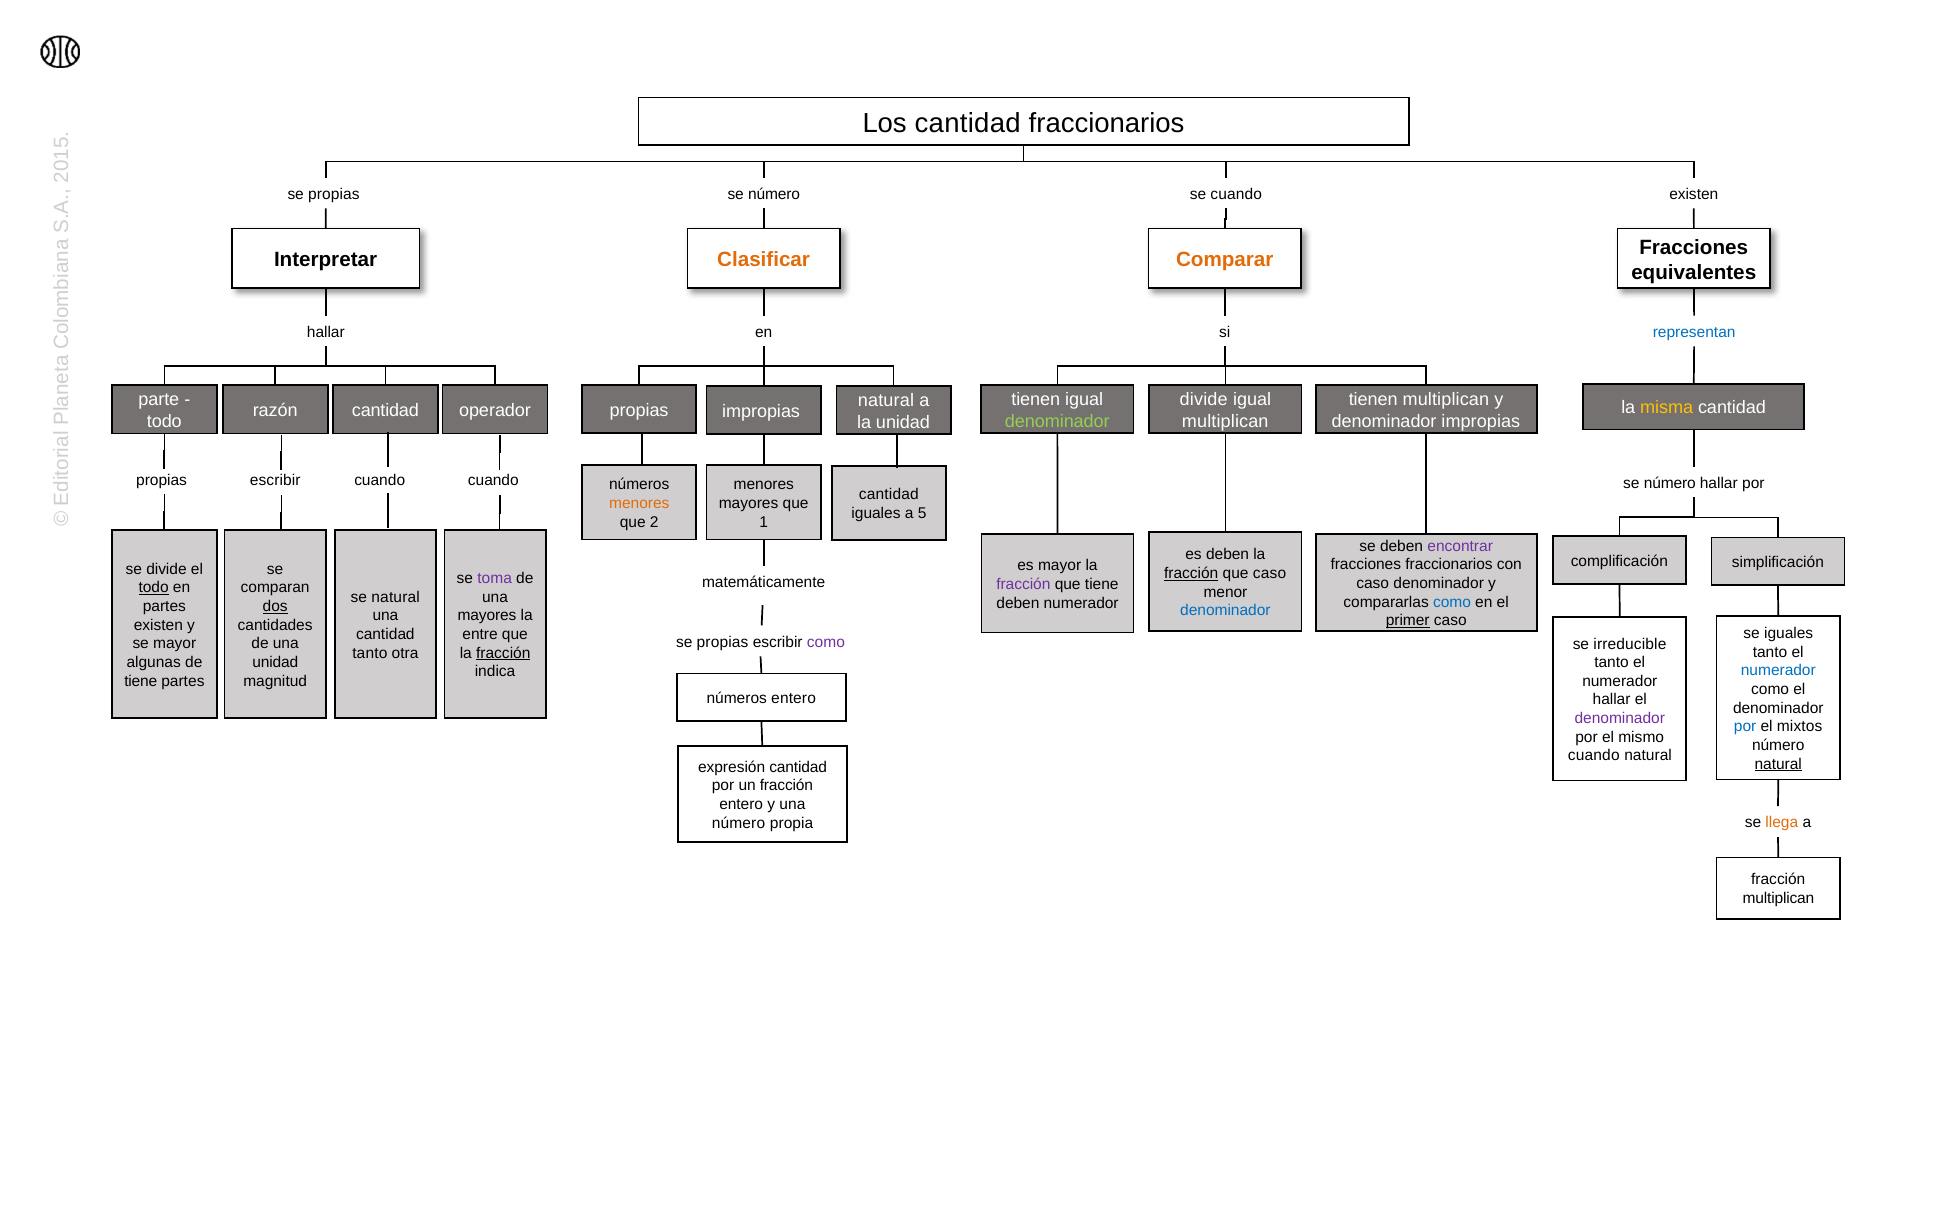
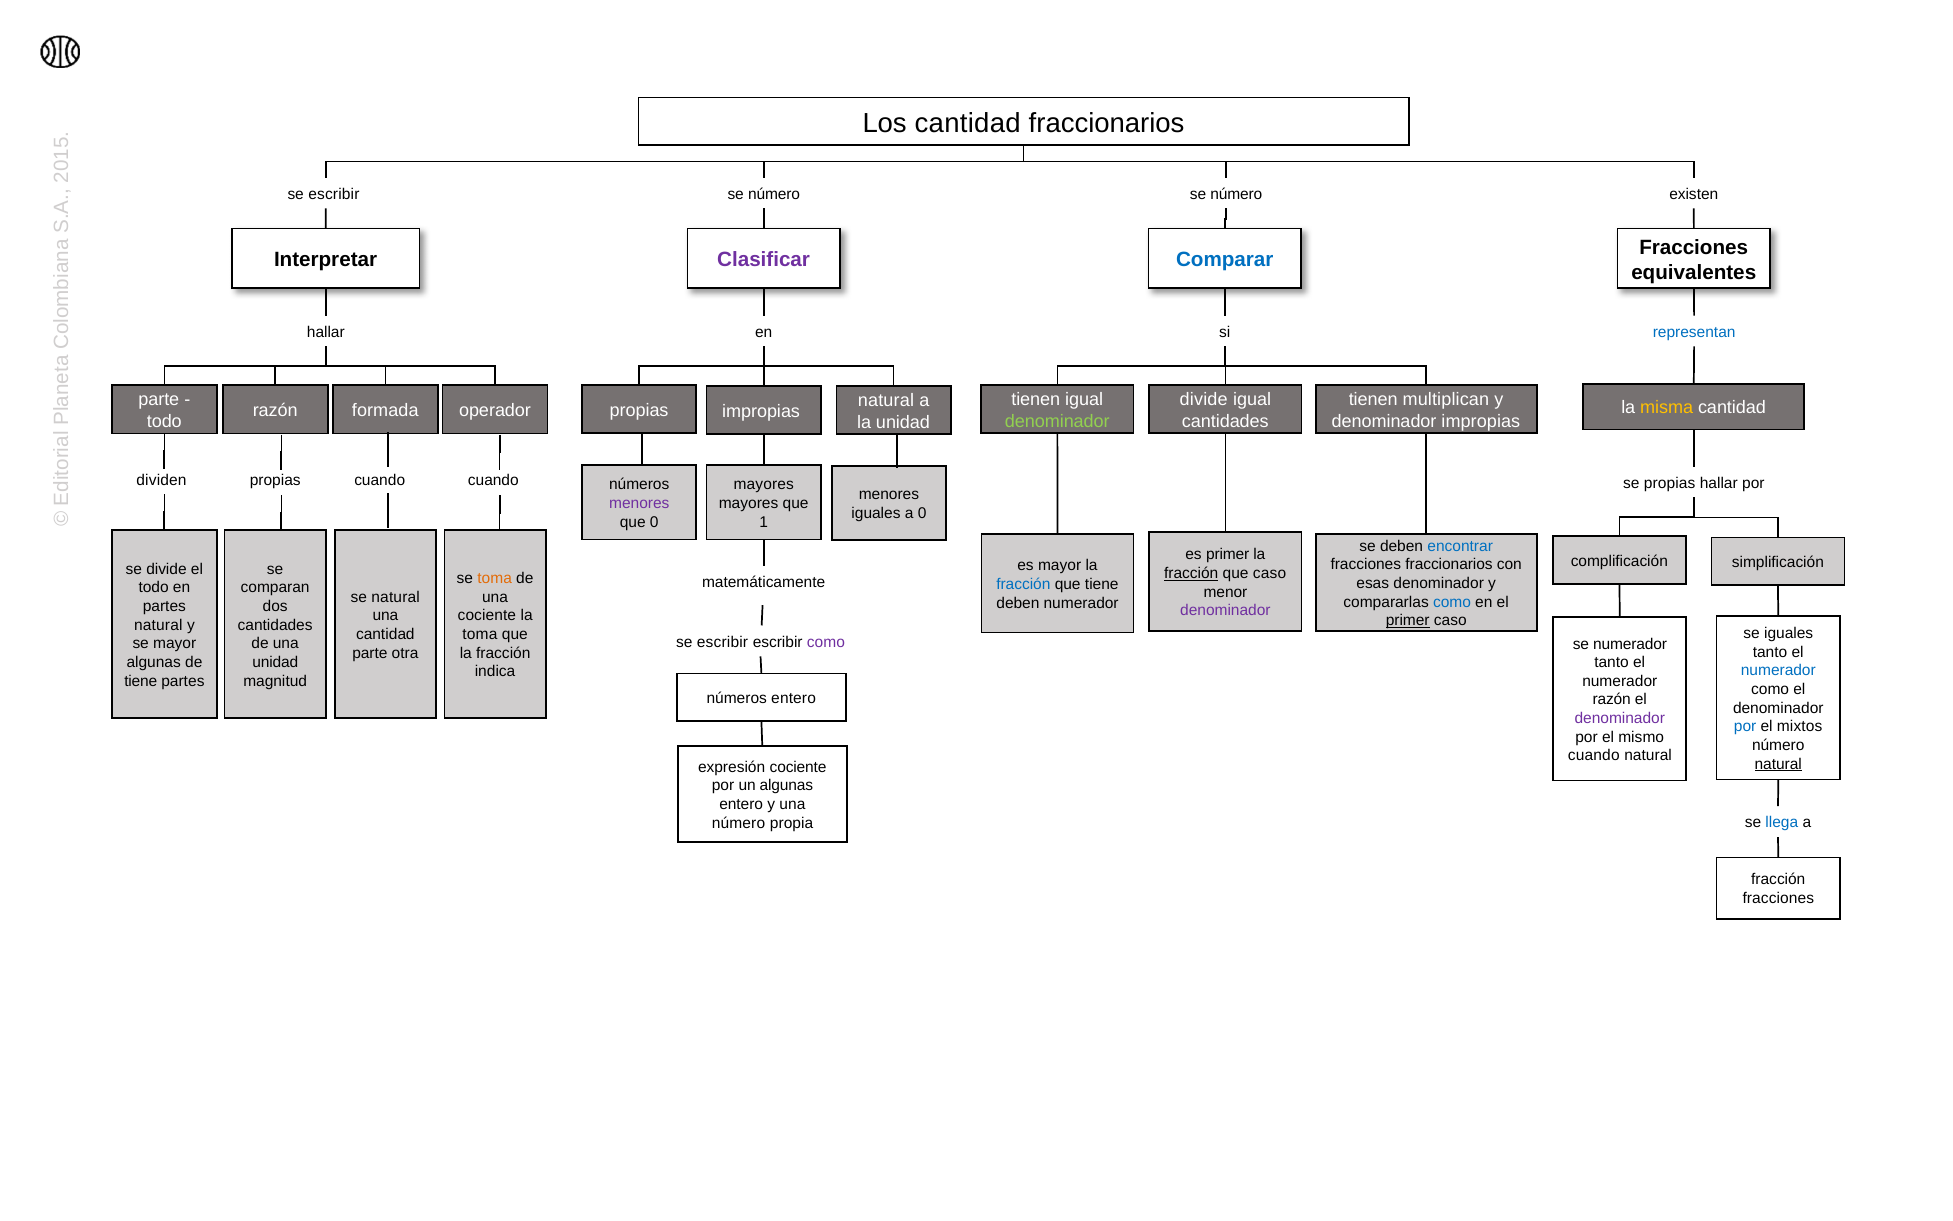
propias at (334, 194): propias -> escribir
cuando at (1236, 194): cuando -> número
Clasificar colour: orange -> purple
Comparar colour: orange -> blue
razón cantidad: cantidad -> formada
multiplican at (1225, 421): multiplican -> cantidades
propias at (162, 481): propias -> dividen
escribir at (275, 481): escribir -> propias
número at (1670, 483): número -> propias
menores at (764, 485): menores -> mayores
cantidad at (889, 495): cantidad -> menores
menores at (639, 503) colour: orange -> purple
a 5: 5 -> 0
que 2: 2 -> 0
encontrar colour: purple -> blue
es deben: deben -> primer
toma at (495, 578) colour: purple -> orange
caso at (1373, 583): caso -> esas
fracción at (1023, 584) colour: purple -> blue
todo at (154, 588) underline: present -> none
dos underline: present -> none
denominador at (1225, 610) colour: blue -> purple
mayores at (487, 616): mayores -> cociente
existen at (158, 625): existen -> natural
entre at (480, 634): entre -> toma
propias at (723, 642): propias -> escribir
se irreducible: irreducible -> numerador
tanto at (370, 653): tanto -> parte
fracción at (503, 653) underline: present -> none
hallar at (1612, 700): hallar -> razón
expresión cantidad: cantidad -> cociente
un fracción: fracción -> algunas
llega colour: orange -> blue
multiplican at (1778, 898): multiplican -> fracciones
